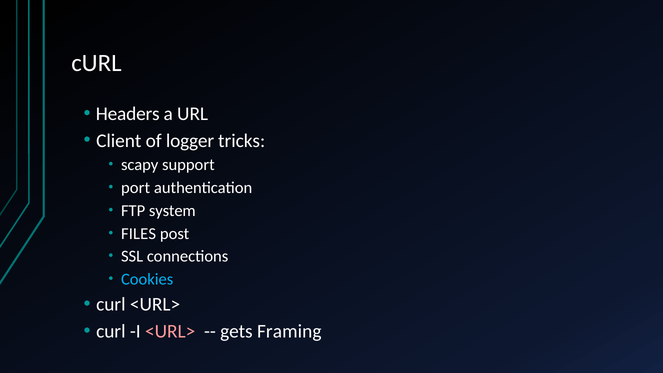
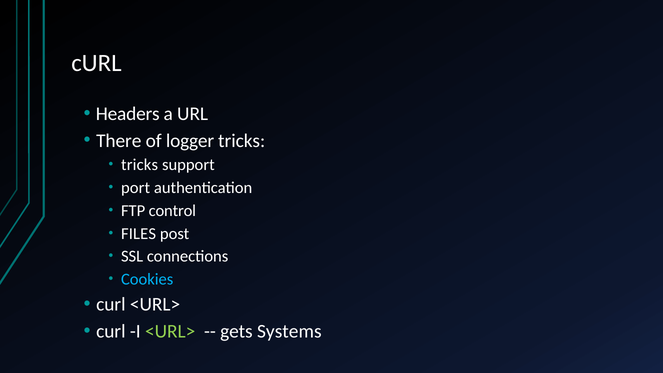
Client: Client -> There
scapy at (140, 165): scapy -> tricks
system: system -> control
<URL> at (170, 331) colour: pink -> light green
Framing: Framing -> Systems
